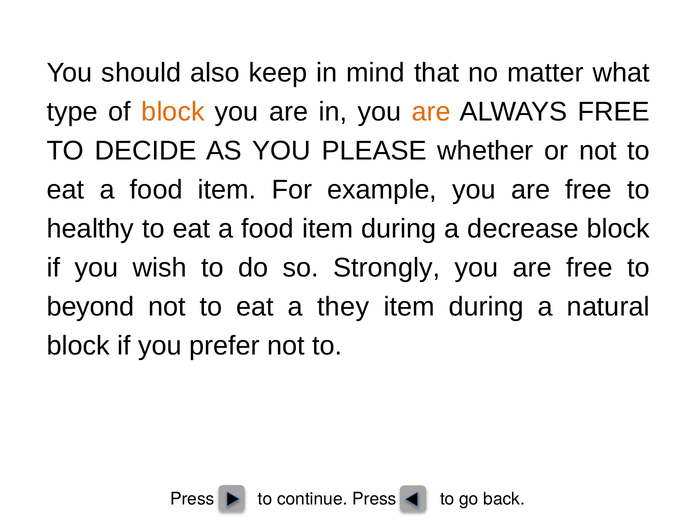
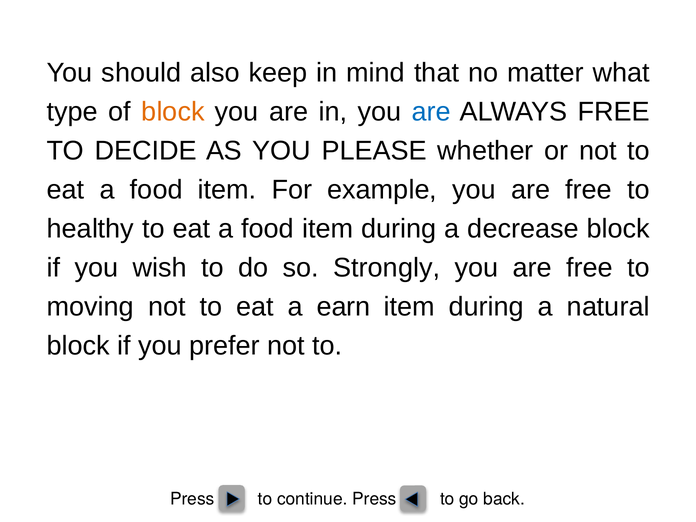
are at (431, 112) colour: orange -> blue
beyond: beyond -> moving
they: they -> earn
